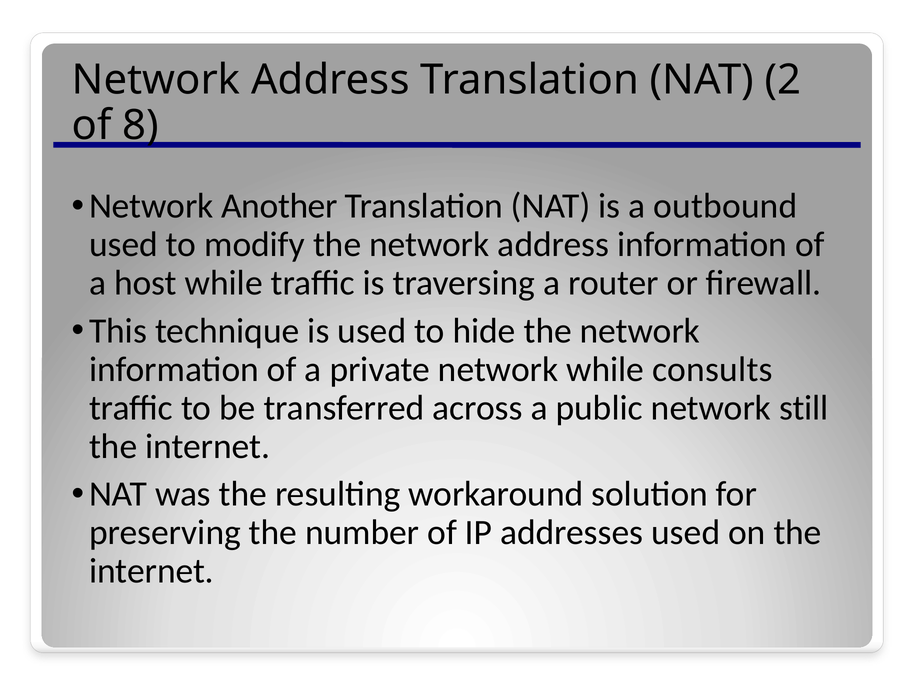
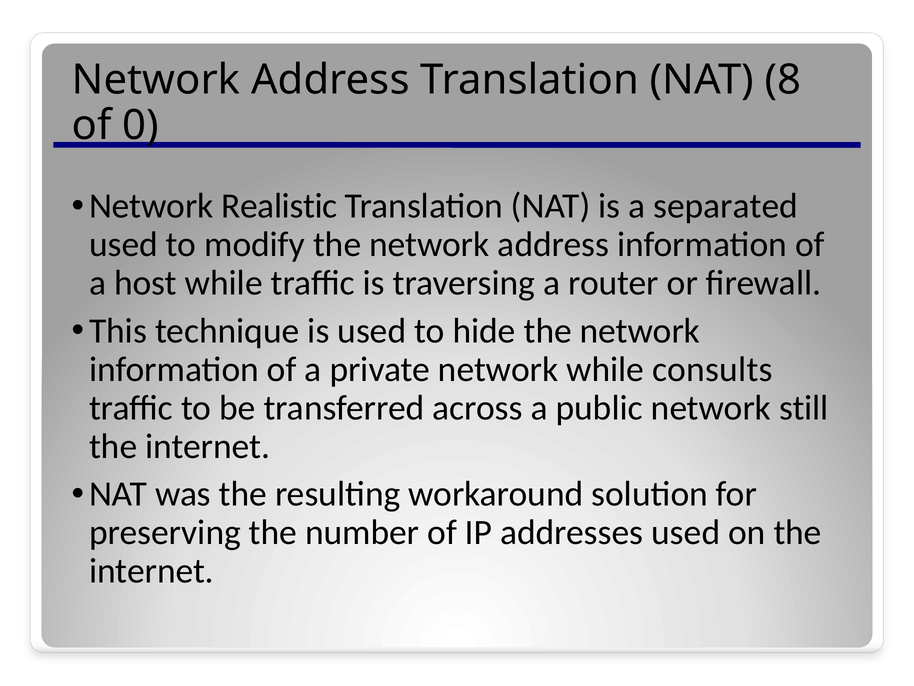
2: 2 -> 8
8: 8 -> 0
Another: Another -> Realistic
outbound: outbound -> separated
